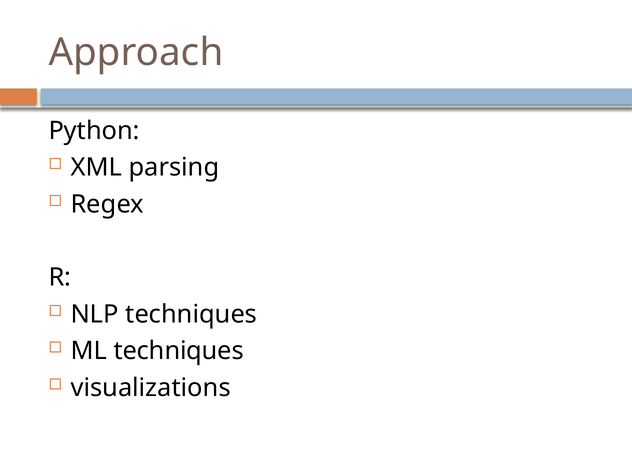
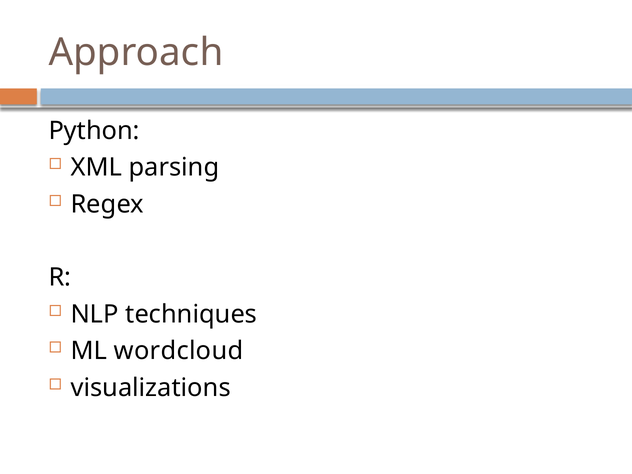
ML techniques: techniques -> wordcloud
